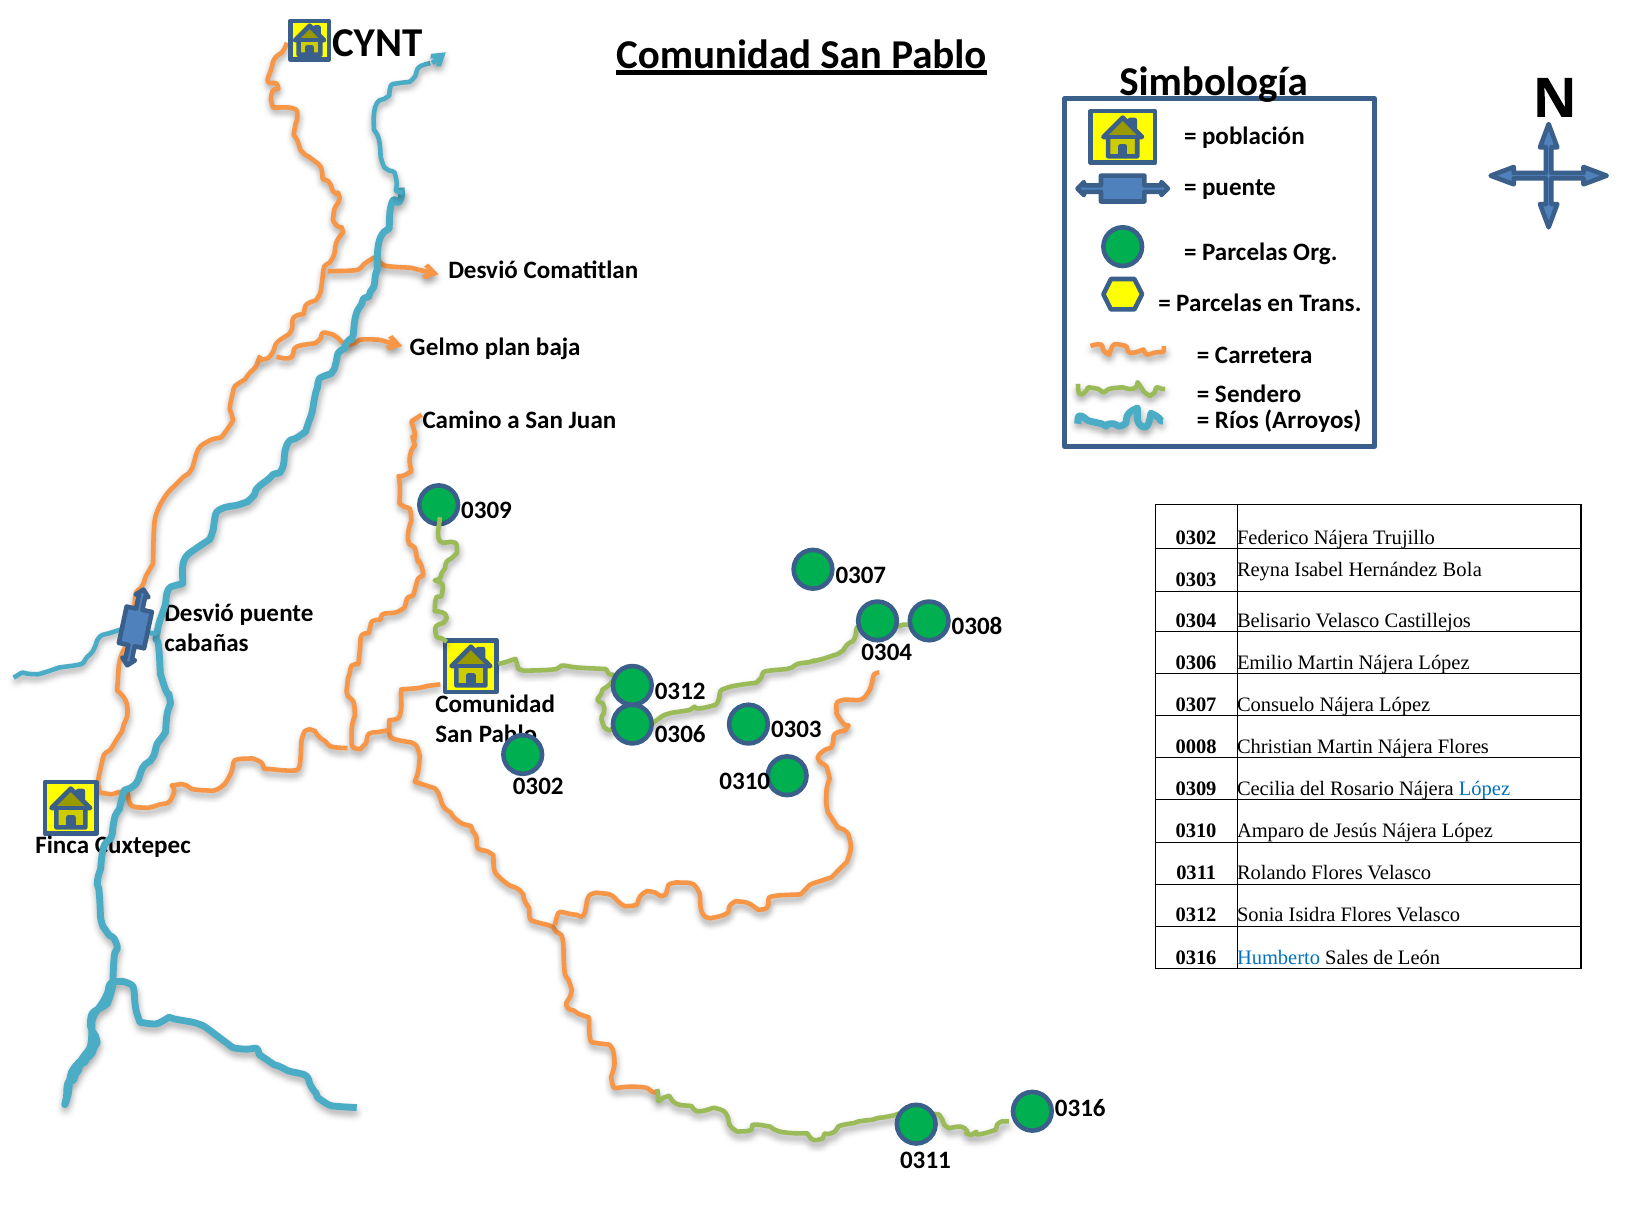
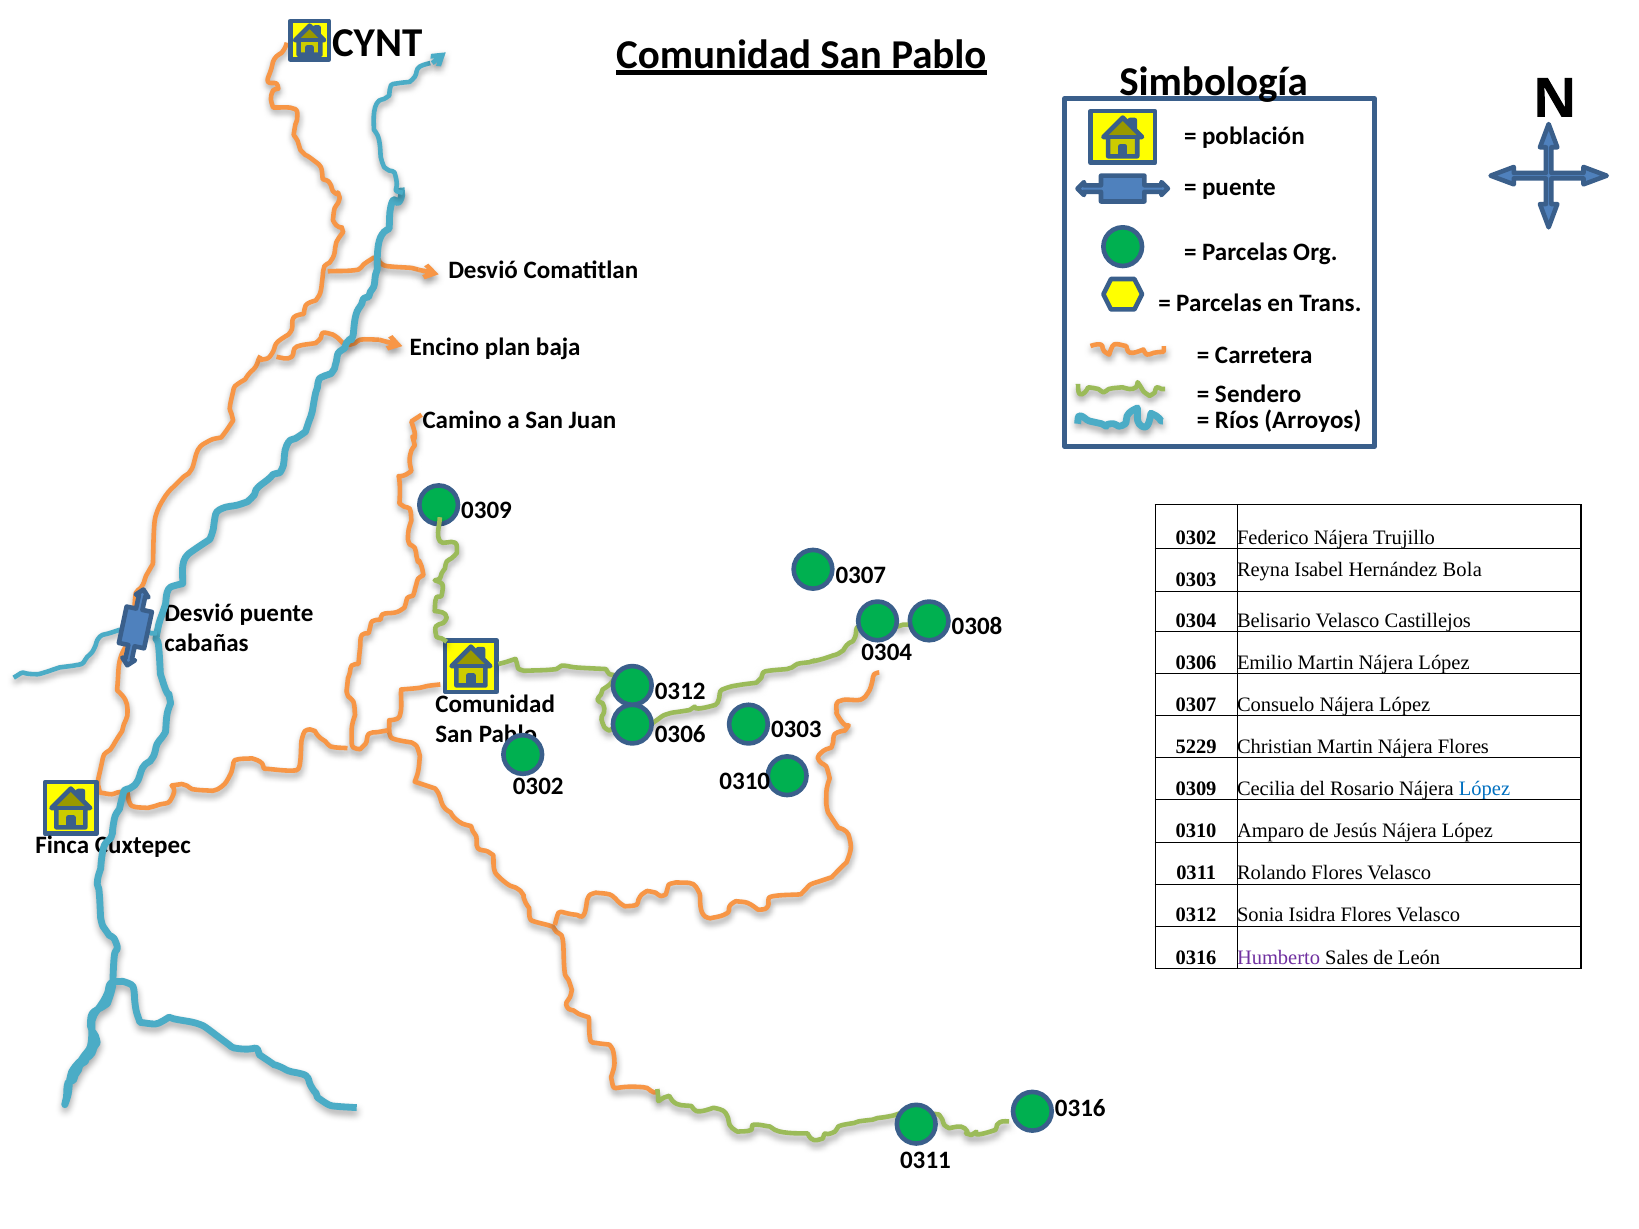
Gelmo: Gelmo -> Encino
0008: 0008 -> 5229
Humberto colour: blue -> purple
